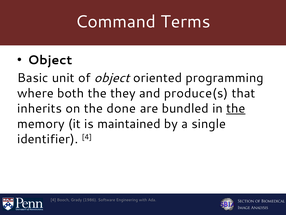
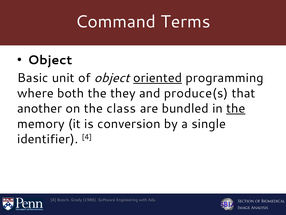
oriented underline: none -> present
inherits: inherits -> another
done: done -> class
maintained: maintained -> conversion
